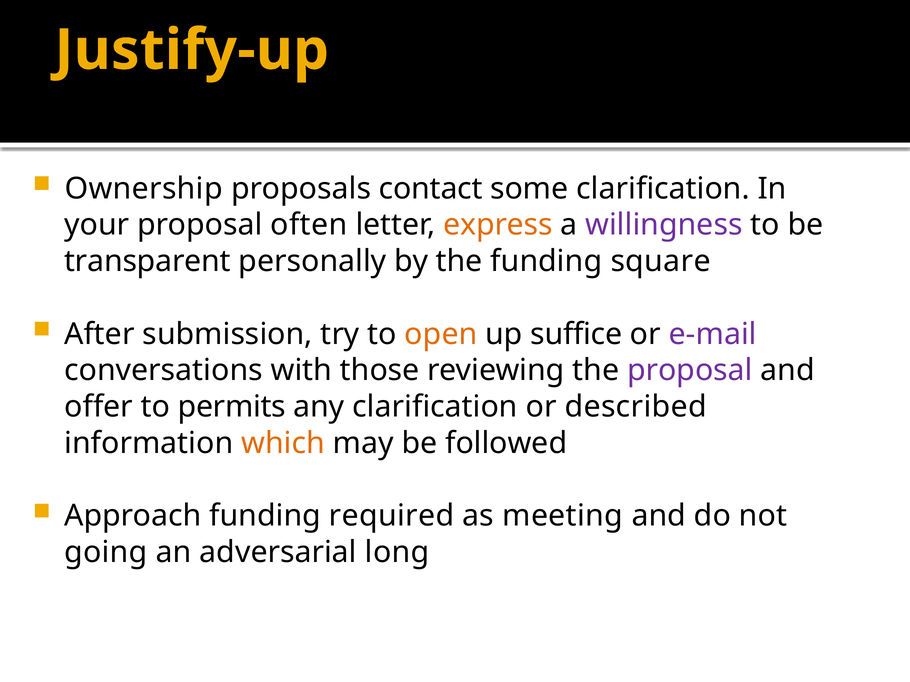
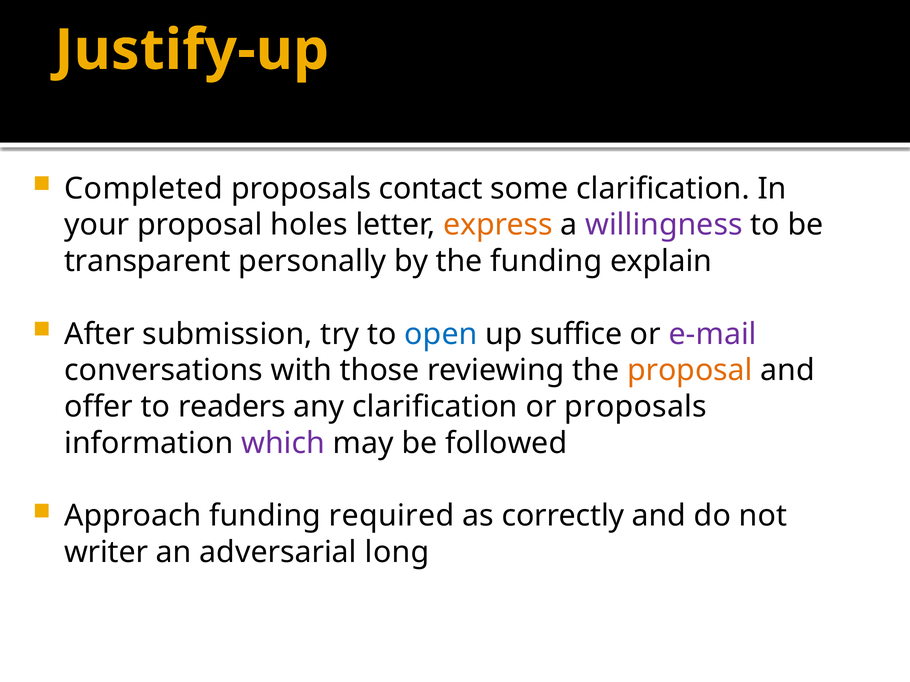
Ownership: Ownership -> Completed
often: often -> holes
square: square -> explain
open colour: orange -> blue
proposal at (690, 371) colour: purple -> orange
permits: permits -> readers
or described: described -> proposals
which colour: orange -> purple
meeting: meeting -> correctly
going: going -> writer
